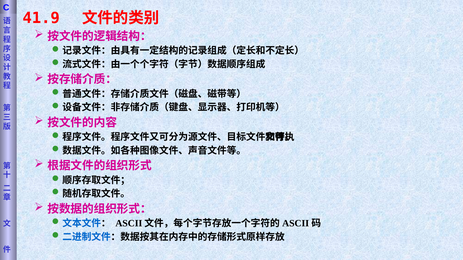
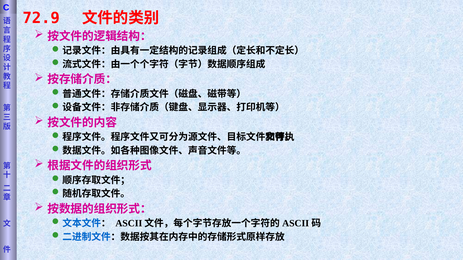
41.9: 41.9 -> 72.9
